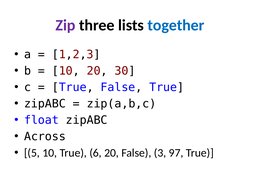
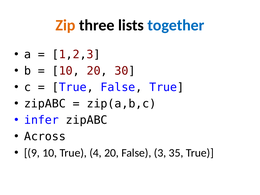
Zip colour: purple -> orange
float: float -> infer
5: 5 -> 9
6: 6 -> 4
97: 97 -> 35
